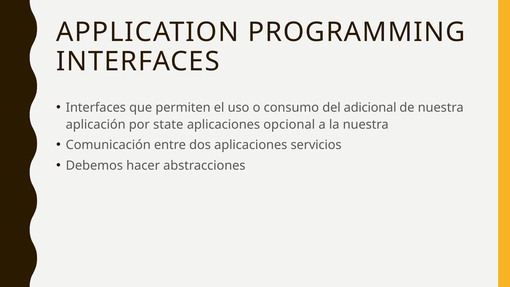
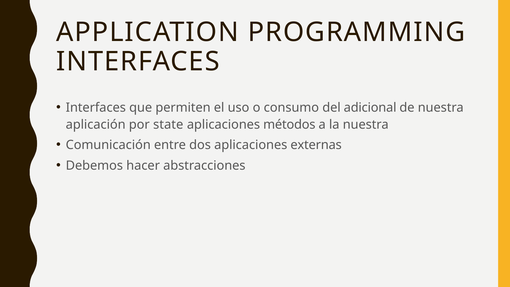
opcional: opcional -> métodos
servicios: servicios -> externas
